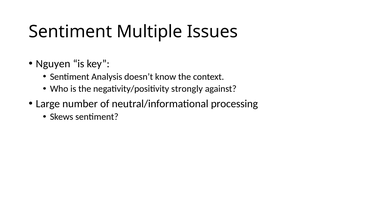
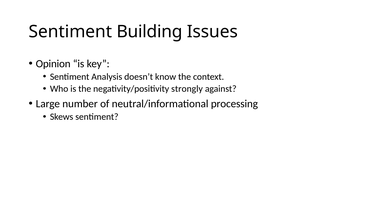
Multiple: Multiple -> Building
Nguyen: Nguyen -> Opinion
